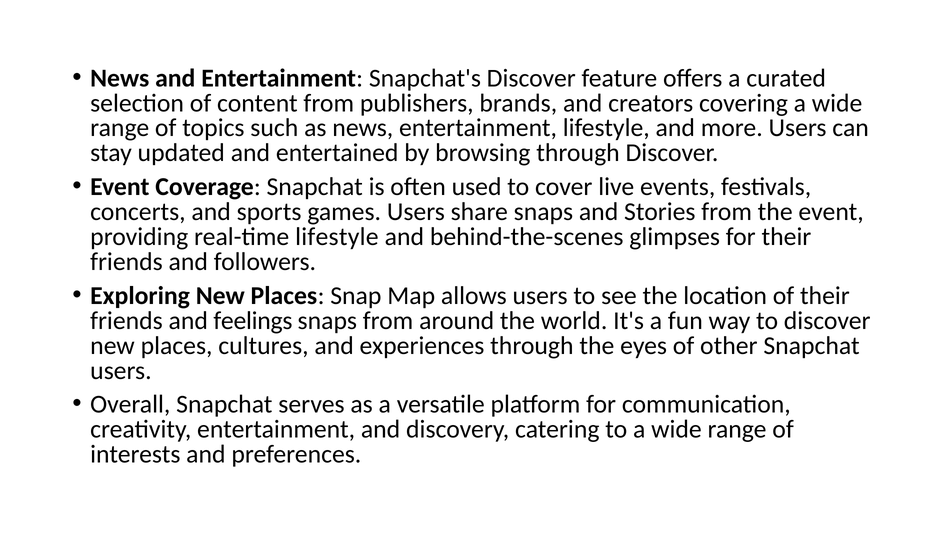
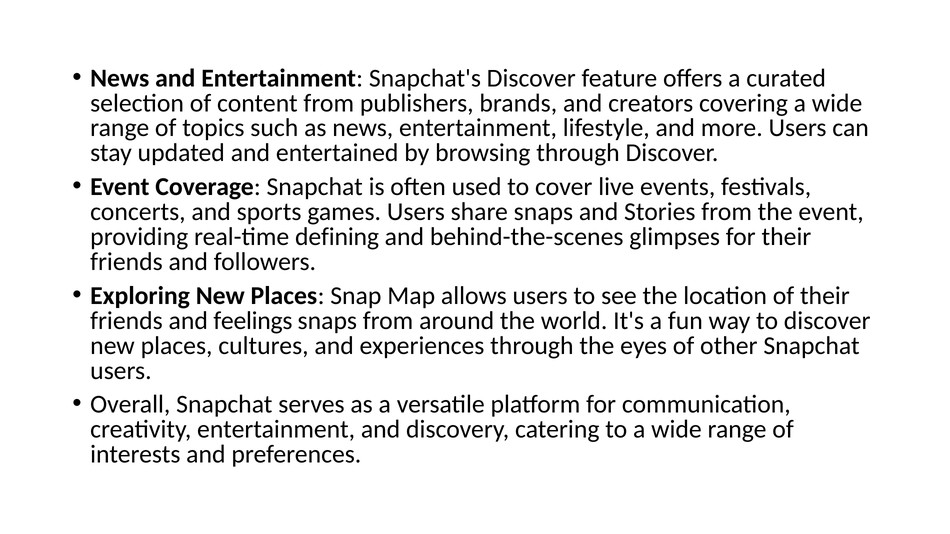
real-time lifestyle: lifestyle -> defining
